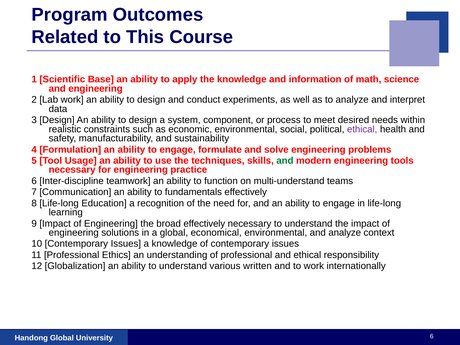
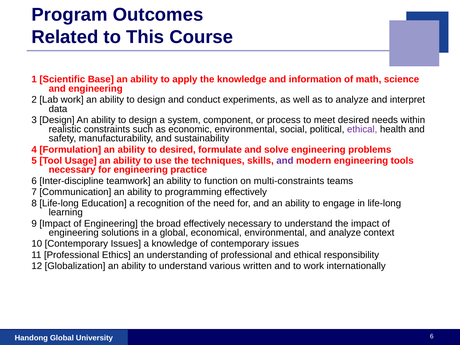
engage at (178, 150): engage -> desired
and at (285, 161) colour: green -> purple
multi-understand: multi-understand -> multi-constraints
fundamentals: fundamentals -> programming
